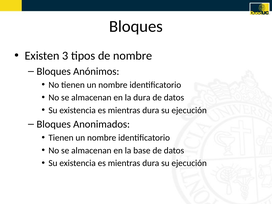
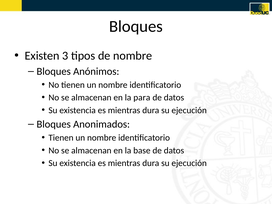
la dura: dura -> para
